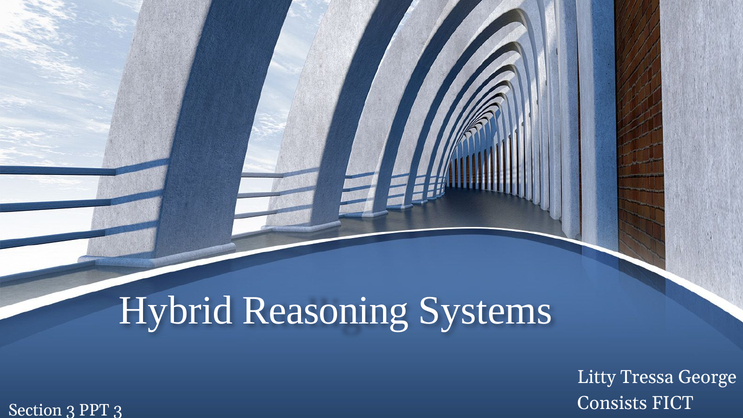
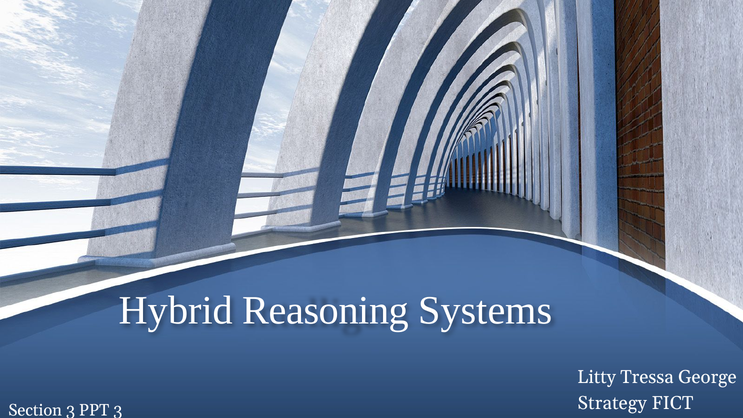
Consists: Consists -> Strategy
